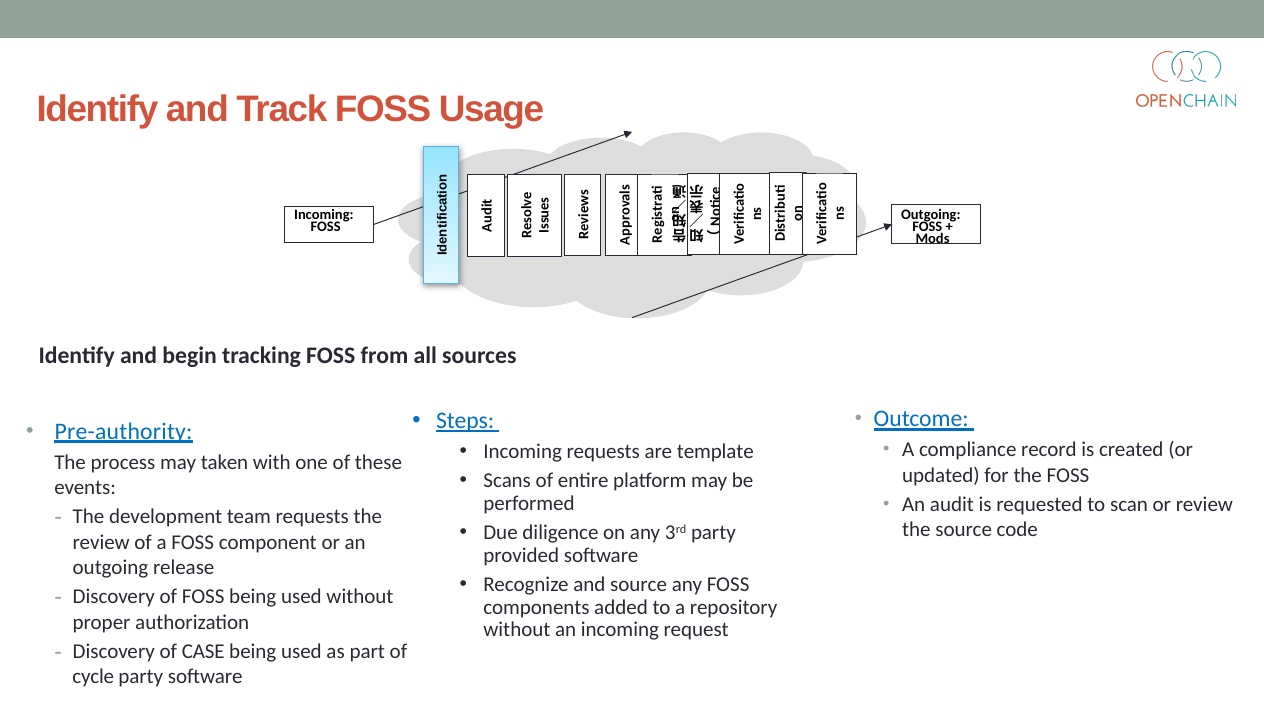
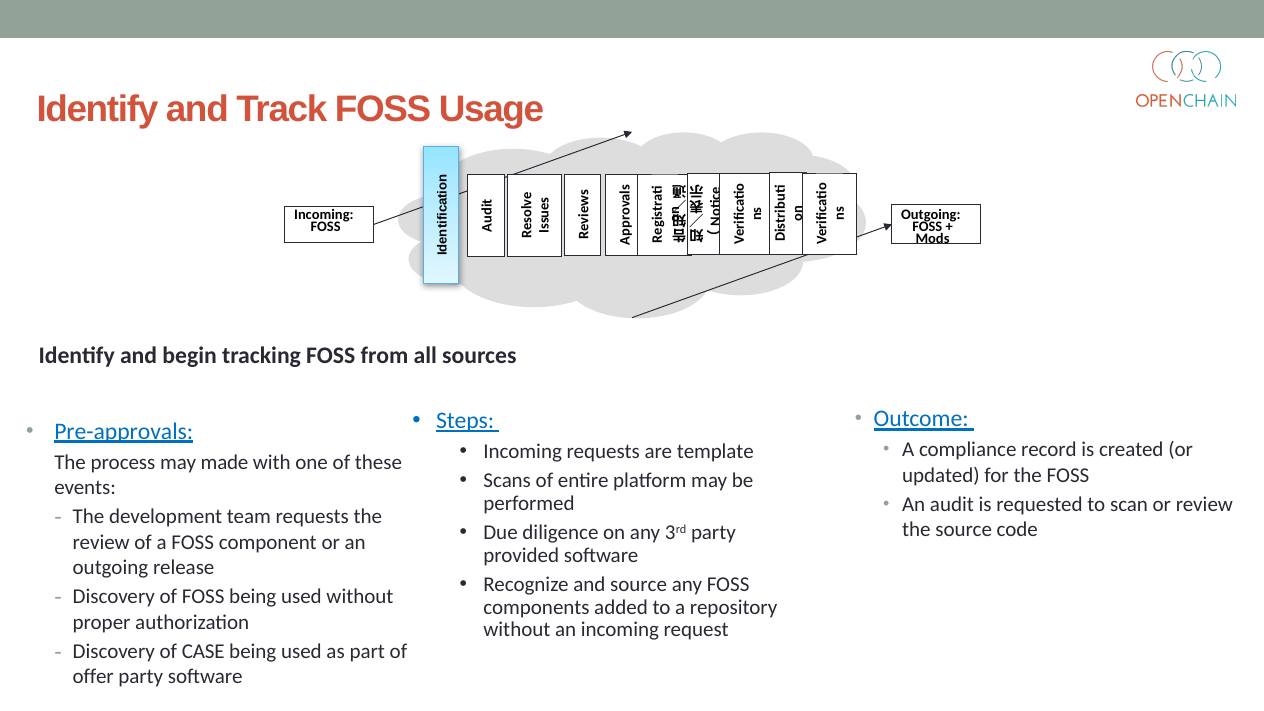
Pre-authority: Pre-authority -> Pre-approvals
taken: taken -> made
cycle: cycle -> offer
